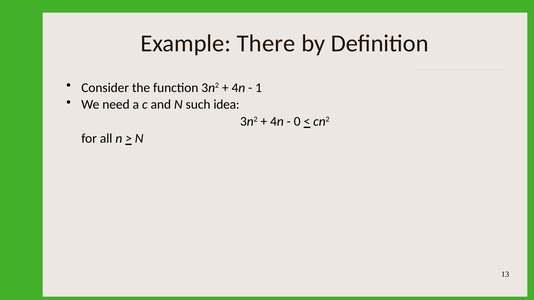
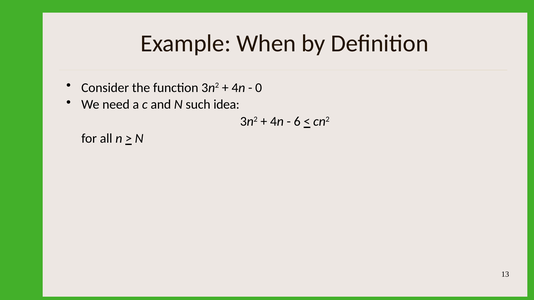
There: There -> When
1: 1 -> 0
0: 0 -> 6
